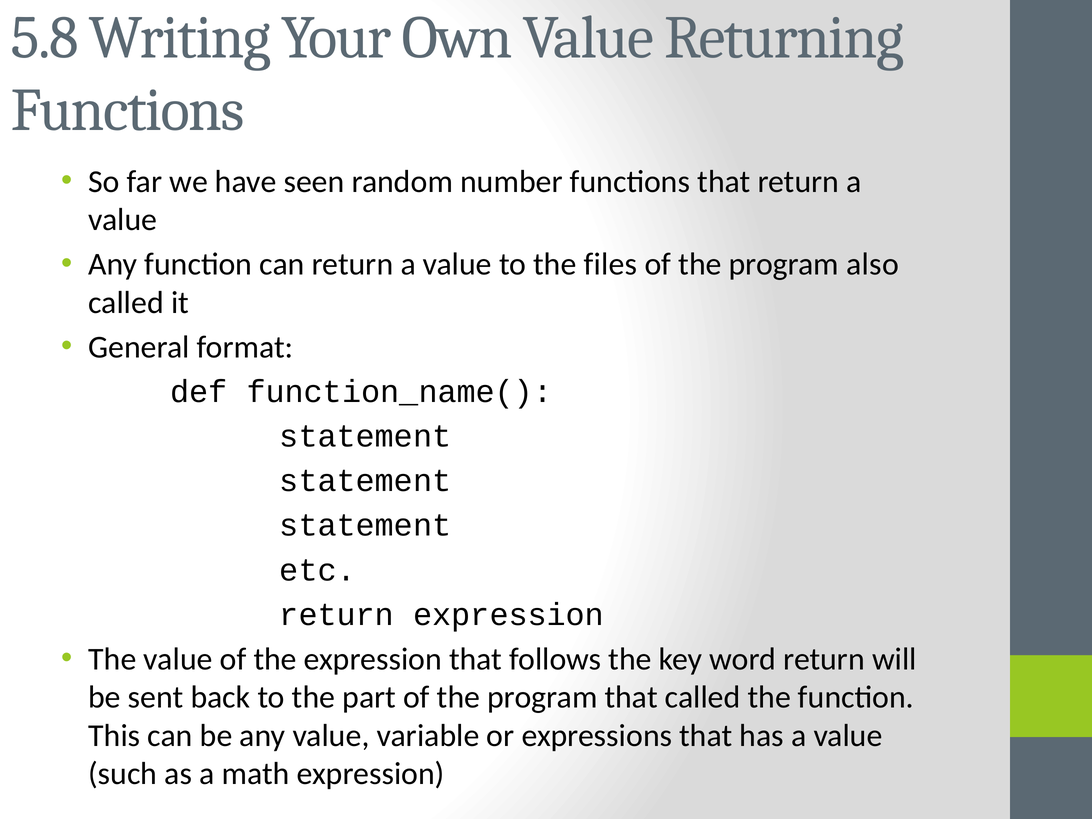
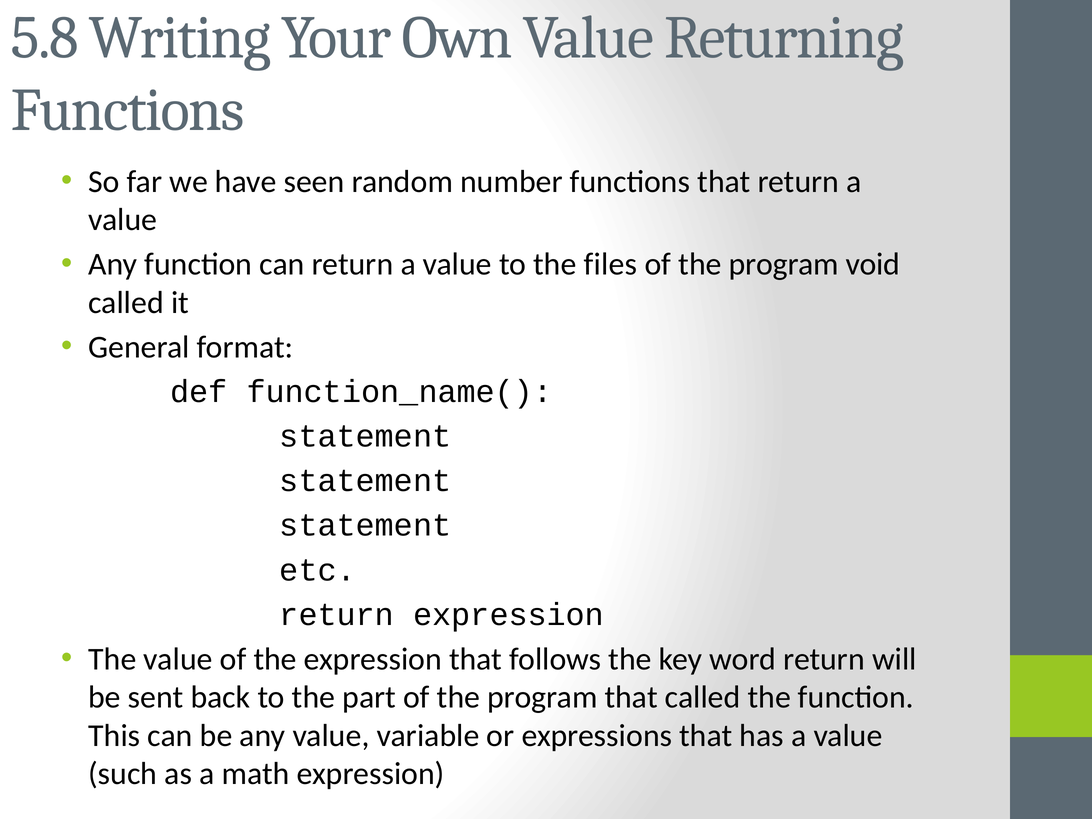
also: also -> void
